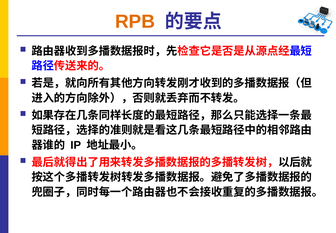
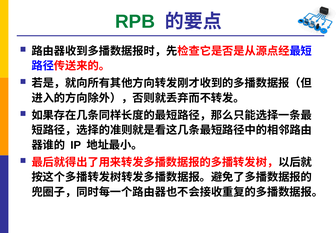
RPB colour: orange -> green
